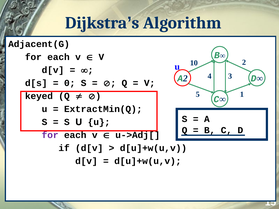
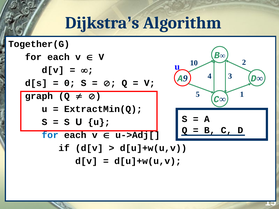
Adjacent(G: Adjacent(G -> Together(G
A 2: 2 -> 9
keyed: keyed -> graph
for at (50, 135) colour: purple -> blue
